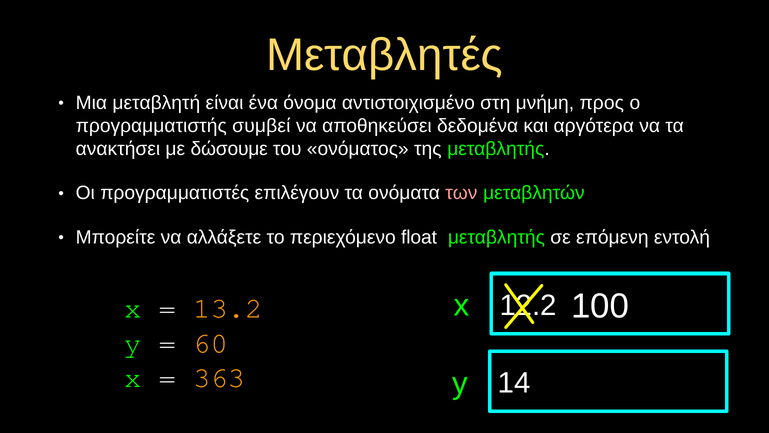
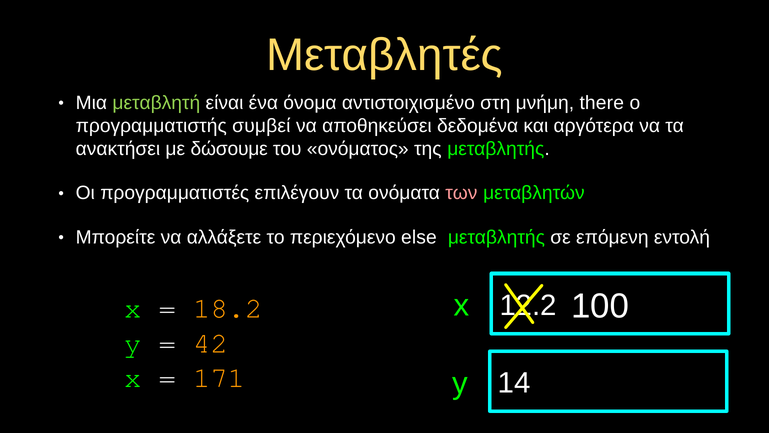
μεταβλητή colour: white -> light green
προς: προς -> there
float: float -> else
13.2: 13.2 -> 18.2
60: 60 -> 42
363: 363 -> 171
